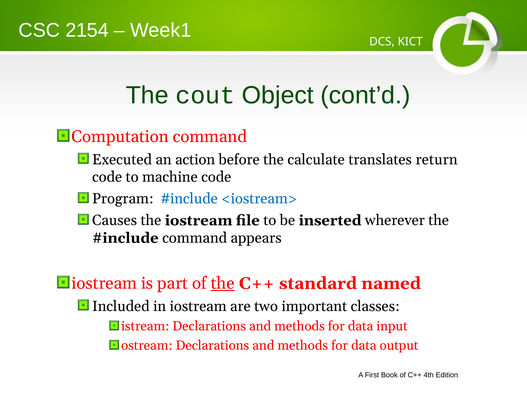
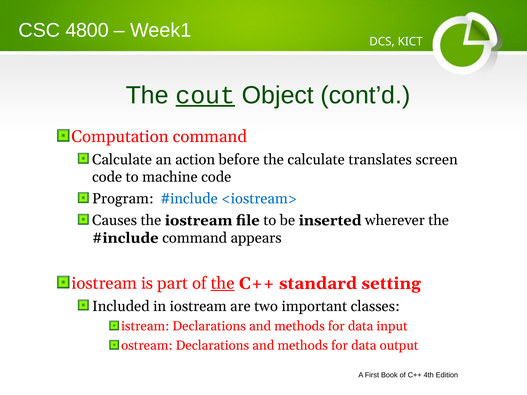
2154: 2154 -> 4800
cout underline: none -> present
Executed at (122, 160): Executed -> Calculate
return: return -> screen
named: named -> setting
